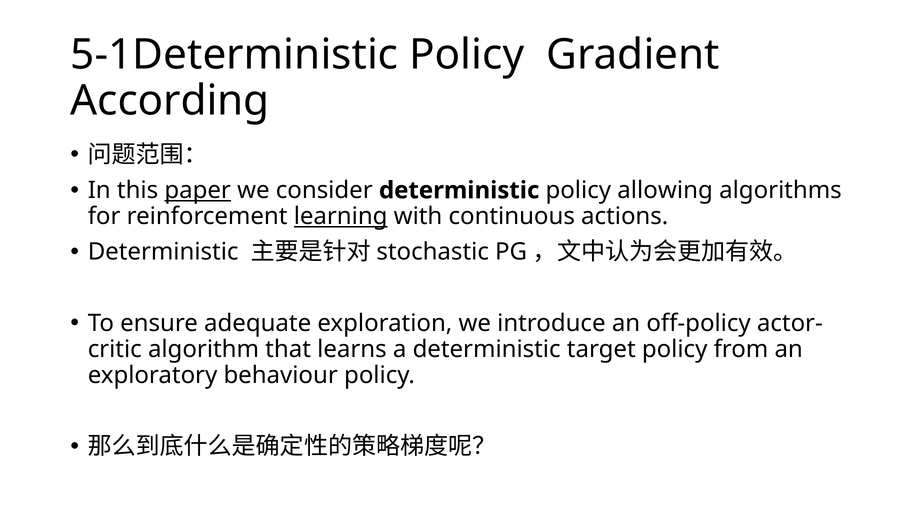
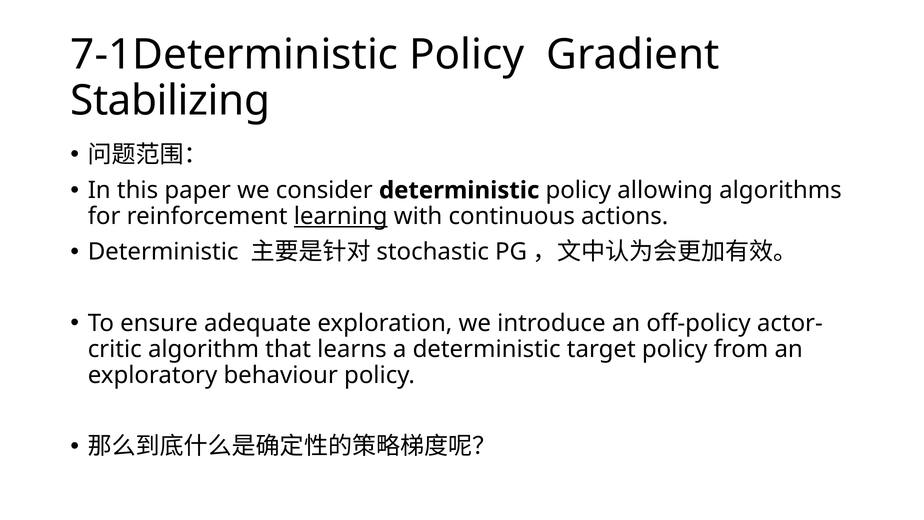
5-1Deterministic: 5-1Deterministic -> 7-1Deterministic
According: According -> Stabilizing
paper underline: present -> none
